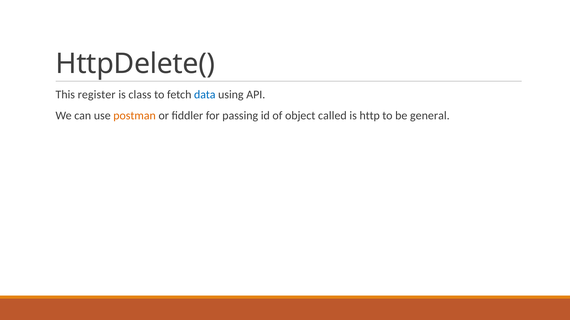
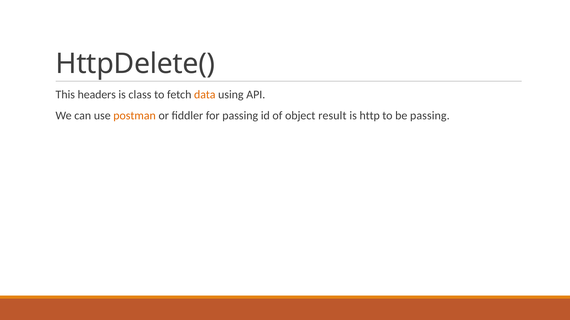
register: register -> headers
data colour: blue -> orange
called: called -> result
be general: general -> passing
